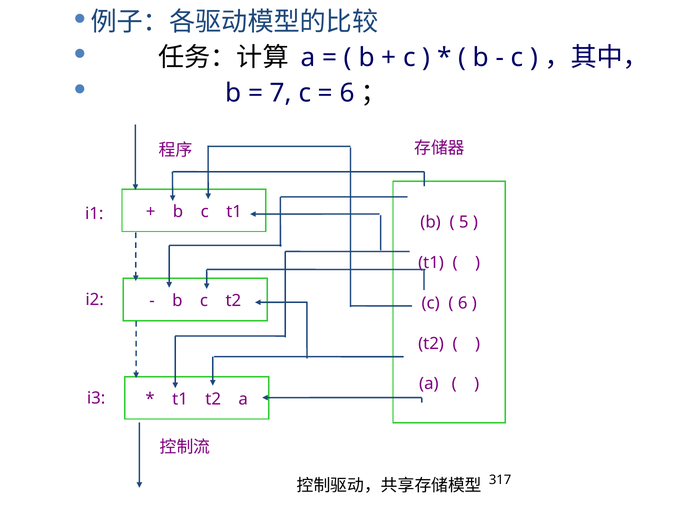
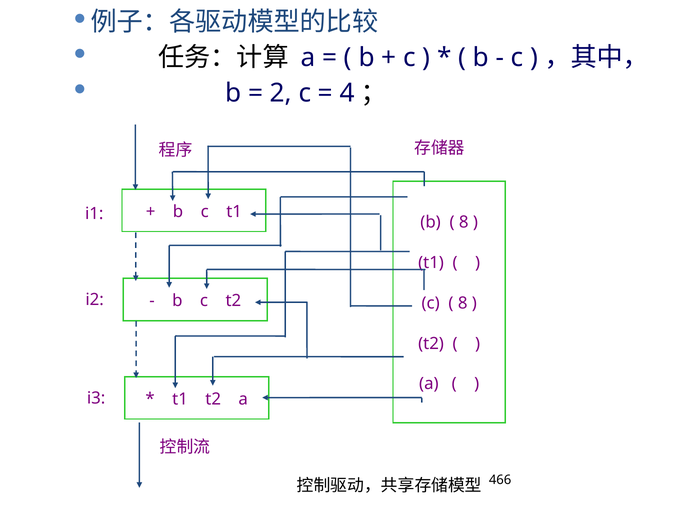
7: 7 -> 2
6 at (347, 93): 6 -> 4
5 at (464, 222): 5 -> 8
6 at (463, 303): 6 -> 8
317: 317 -> 466
